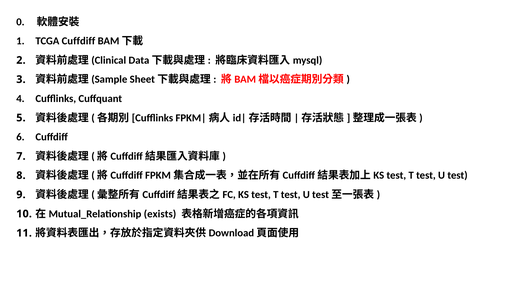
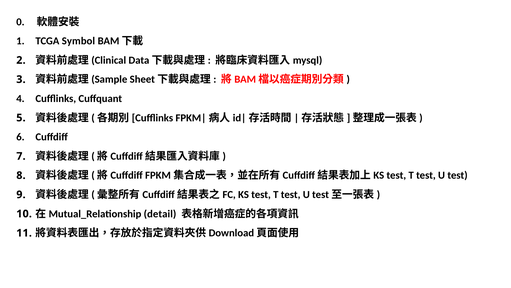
TCGA Cuffdiff: Cuffdiff -> Symbol
exists: exists -> detail
